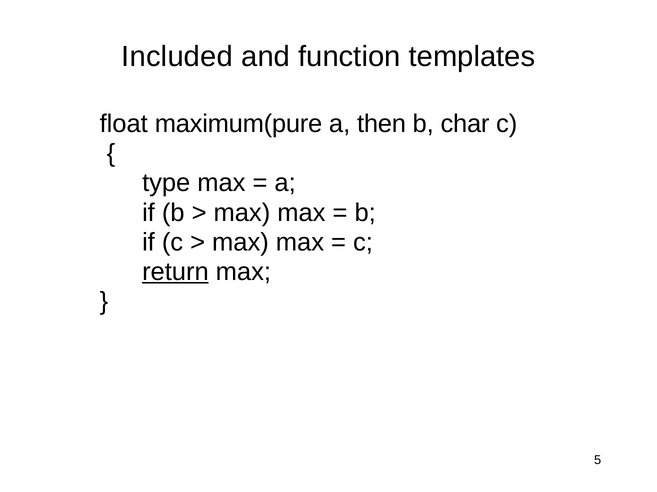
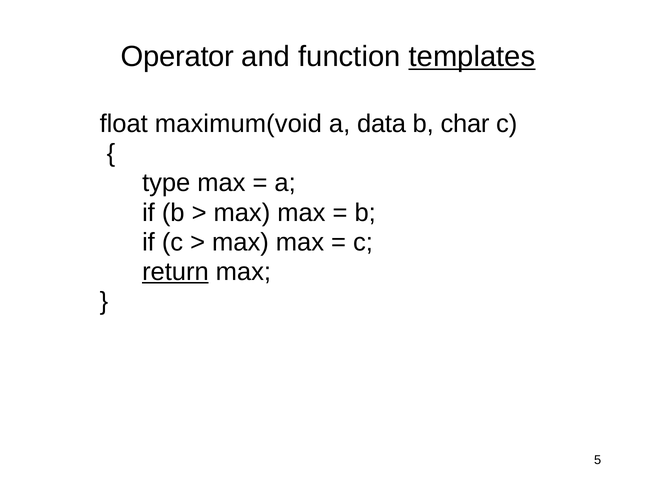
Included: Included -> Operator
templates underline: none -> present
maximum(pure: maximum(pure -> maximum(void
then: then -> data
